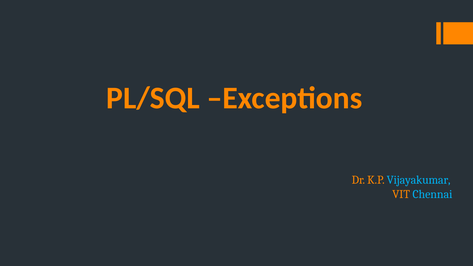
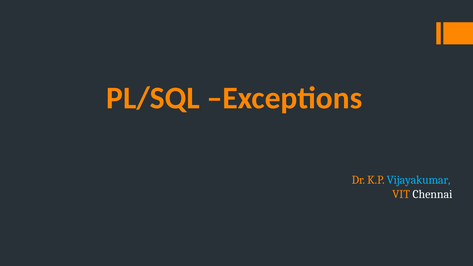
Chennai colour: light blue -> white
